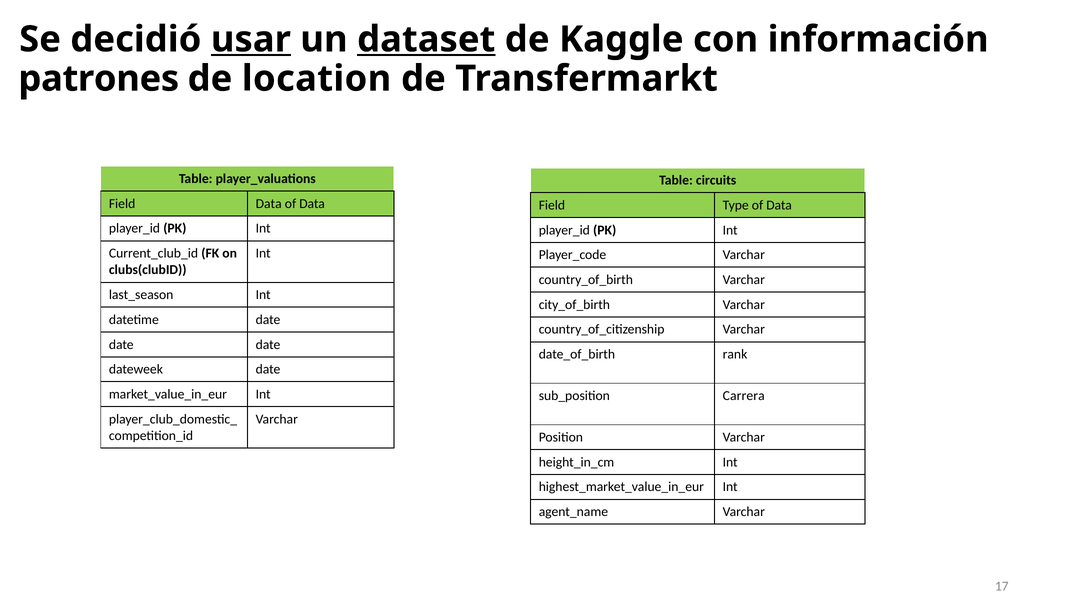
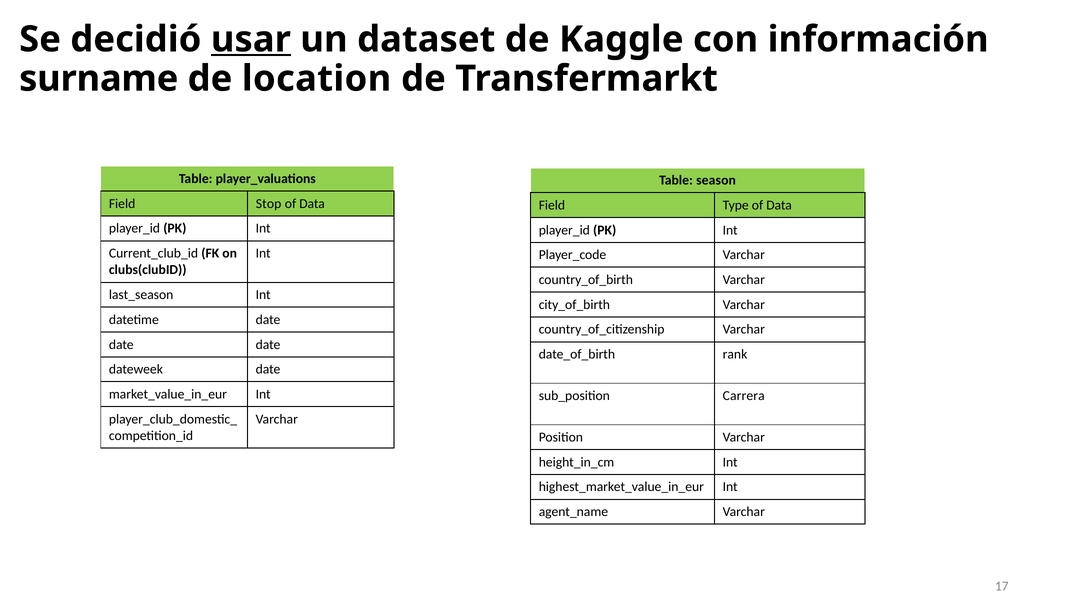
dataset underline: present -> none
patrones: patrones -> surname
circuits: circuits -> season
Field Data: Data -> Stop
